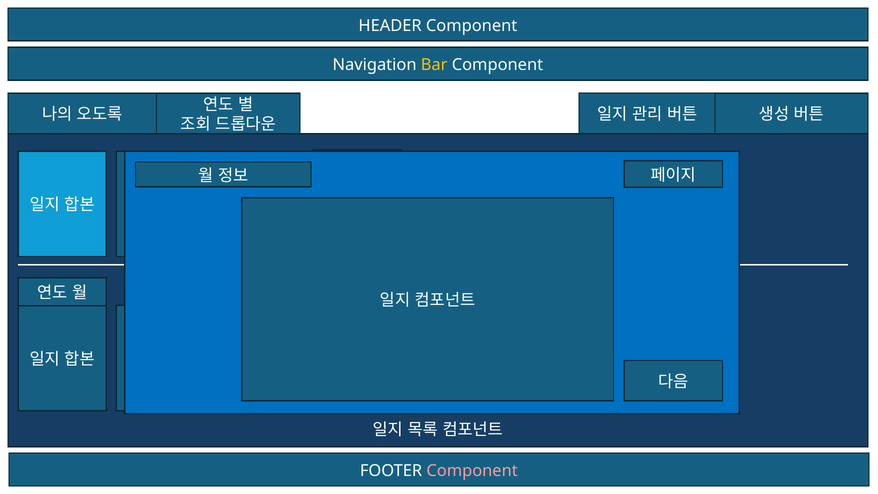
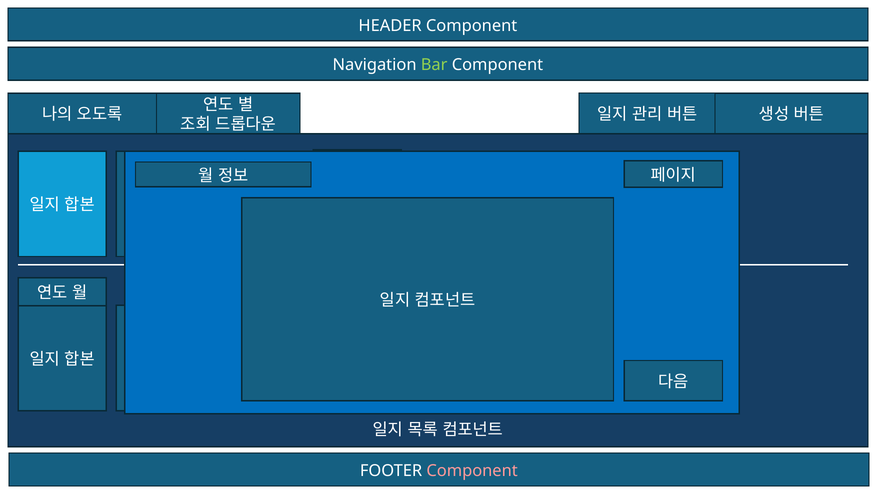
Bar colour: yellow -> light green
